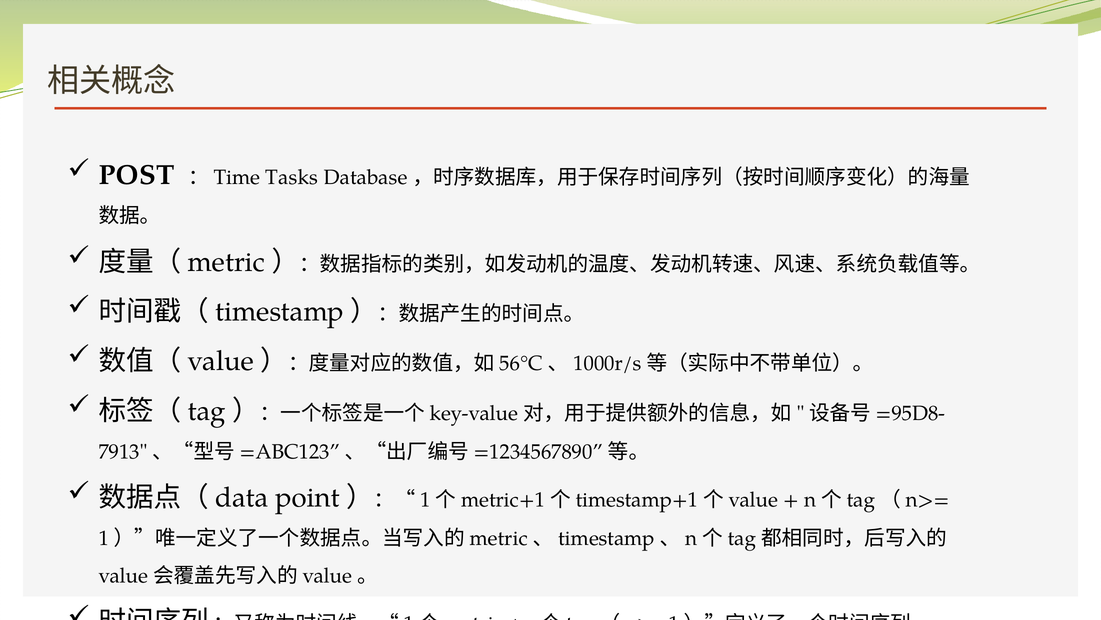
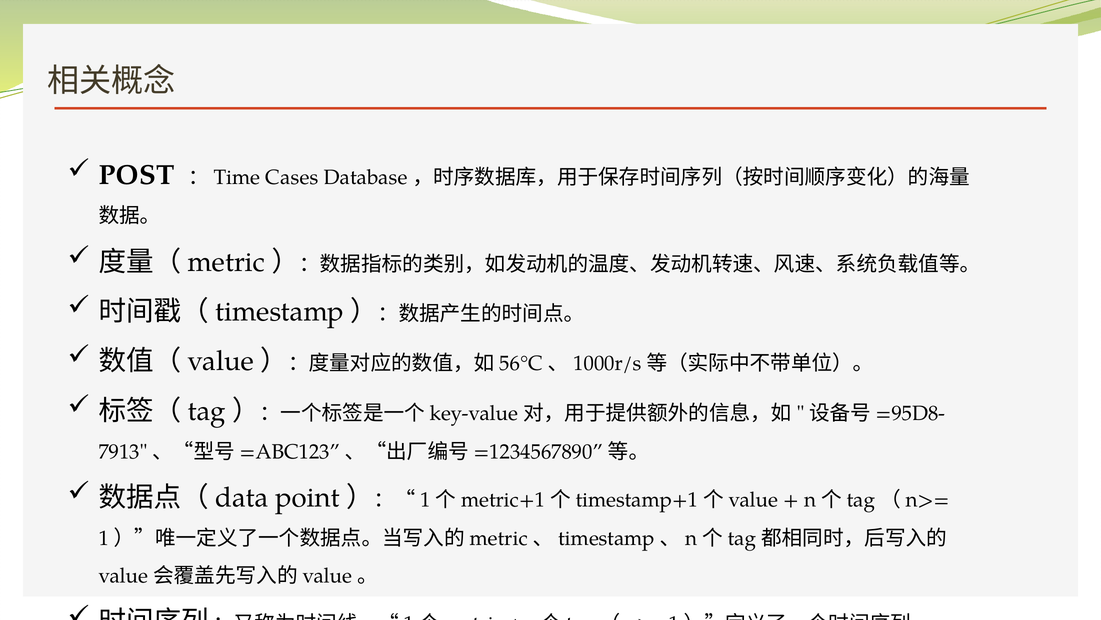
Tasks: Tasks -> Cases
